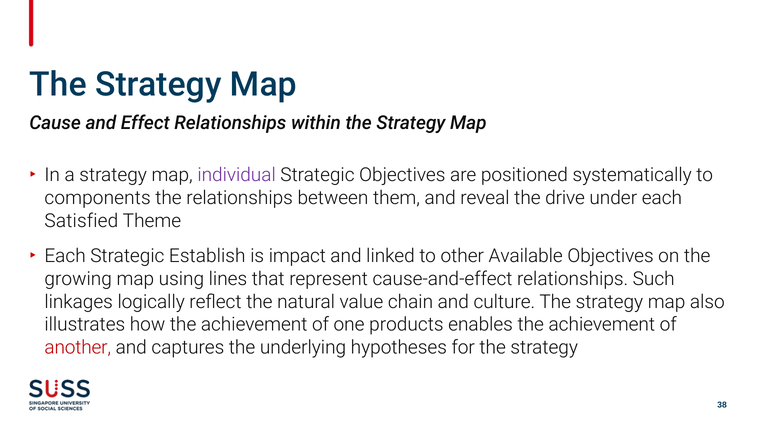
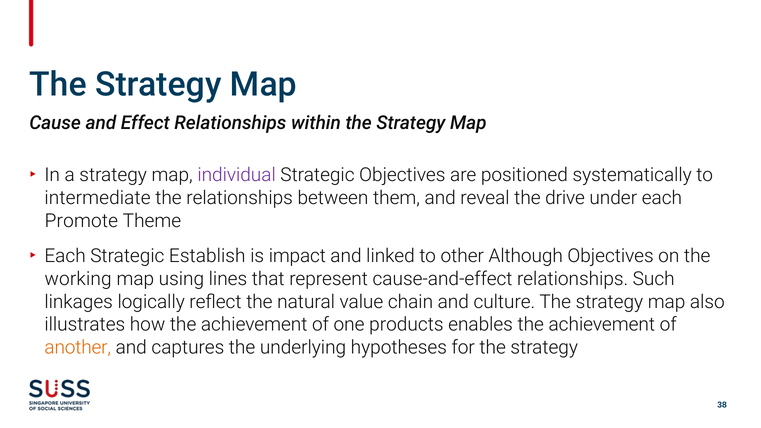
components: components -> intermediate
Satisfied: Satisfied -> Promote
Available: Available -> Although
growing: growing -> working
another colour: red -> orange
